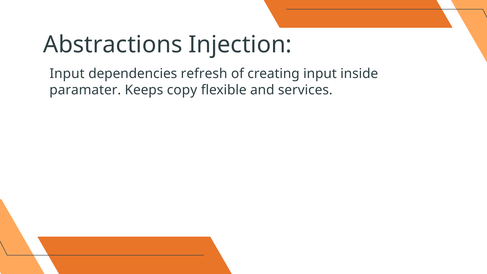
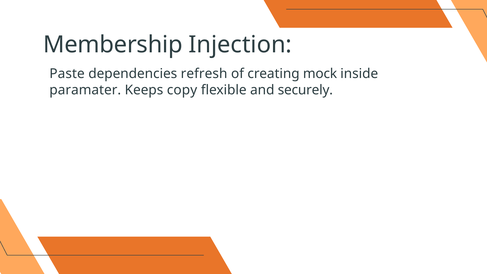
Abstractions: Abstractions -> Membership
Input at (67, 74): Input -> Paste
creating input: input -> mock
services: services -> securely
